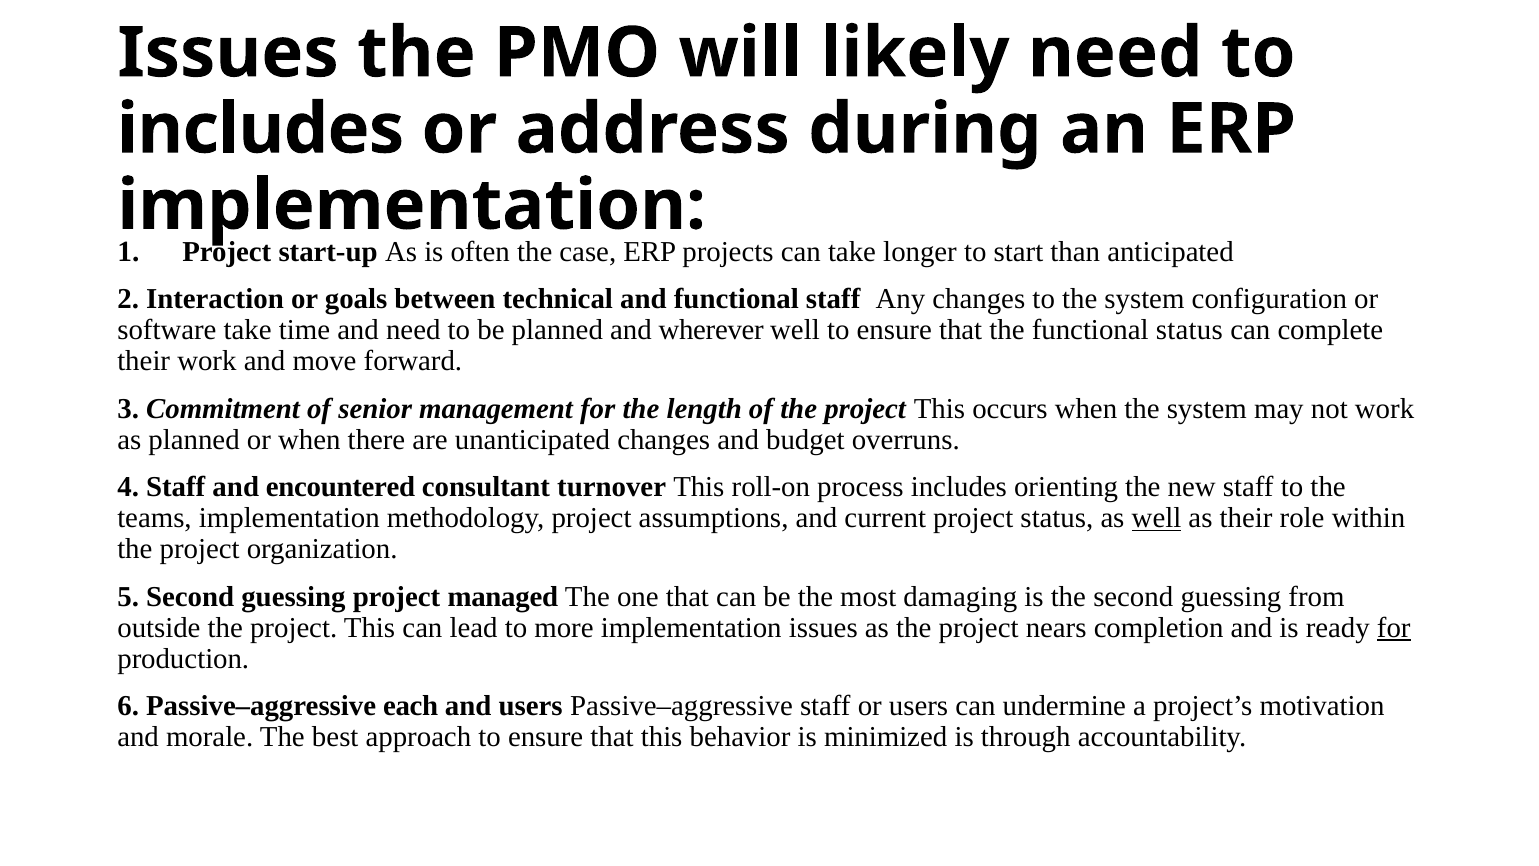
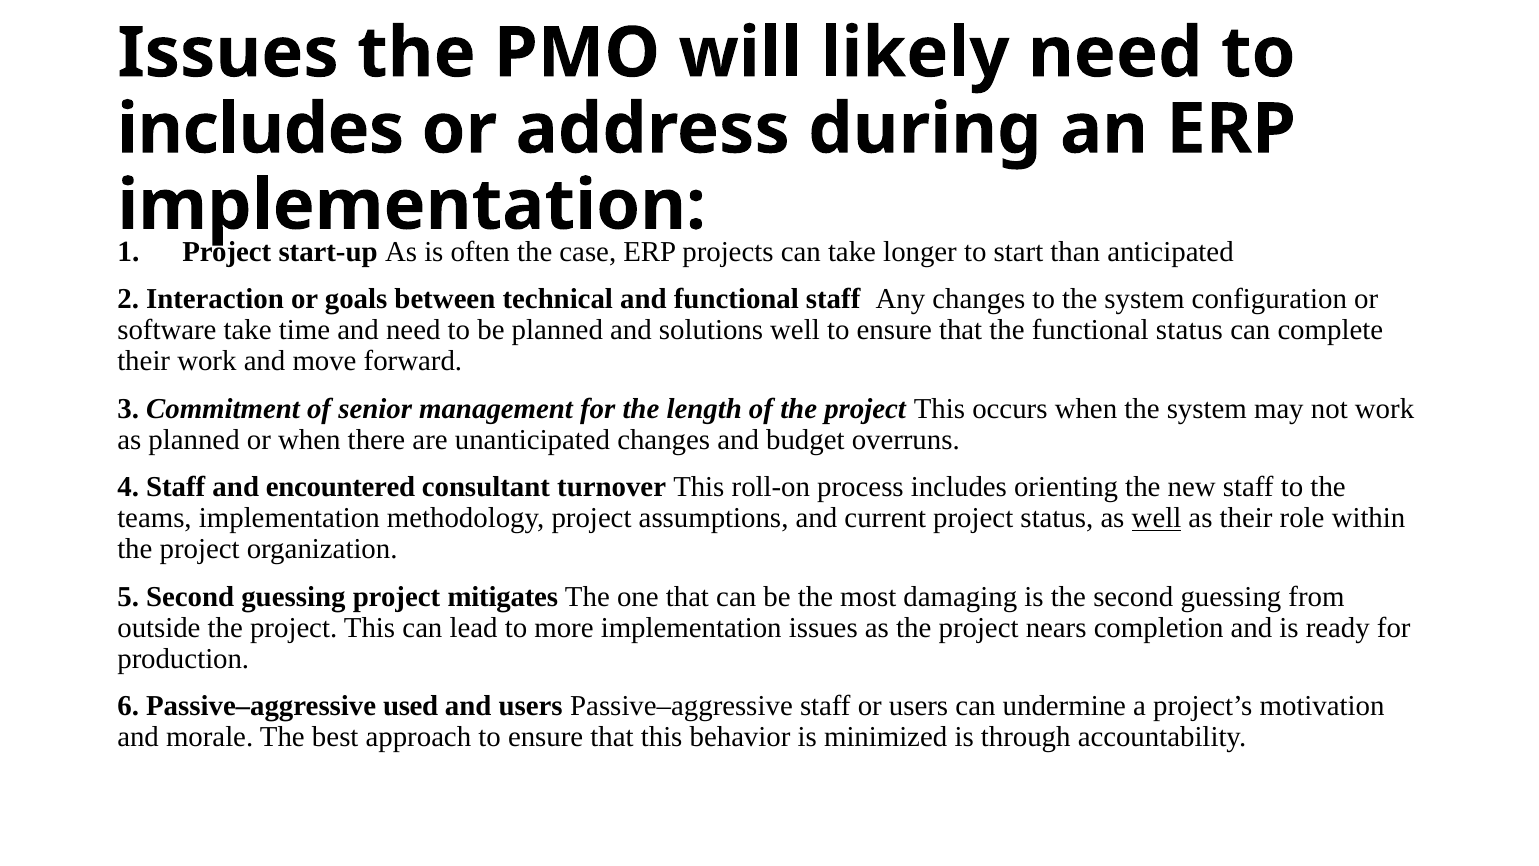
wherever: wherever -> solutions
managed: managed -> mitigates
for at (1394, 628) underline: present -> none
each: each -> used
